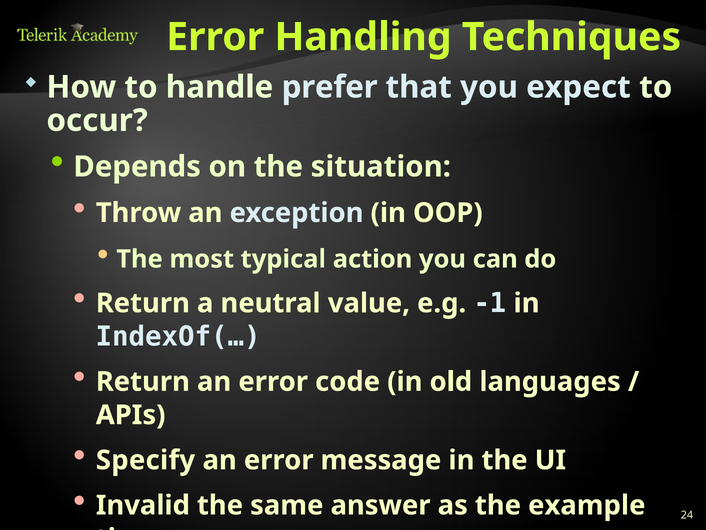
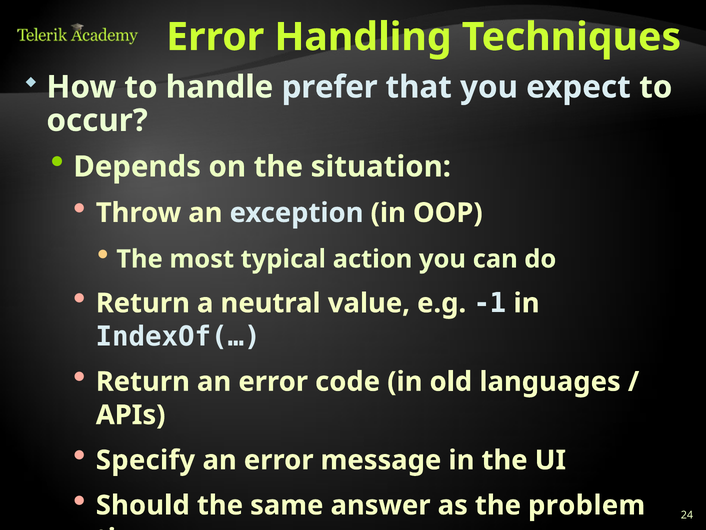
Invalid: Invalid -> Should
example: example -> problem
